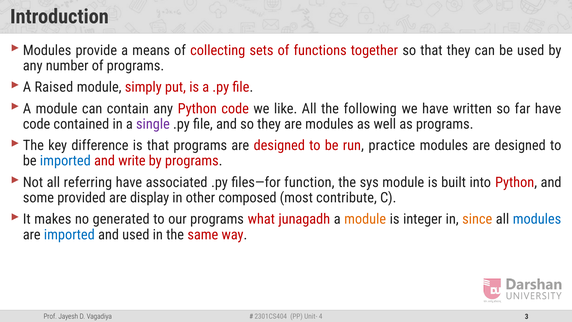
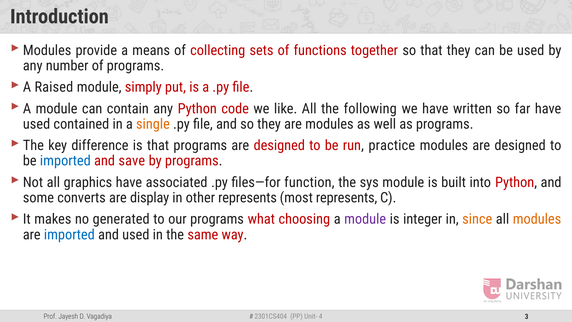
code at (37, 124): code -> used
single colour: purple -> orange
write: write -> save
referring: referring -> graphics
provided: provided -> converts
other composed: composed -> represents
most contribute: contribute -> represents
junagadh: junagadh -> choosing
module at (365, 219) colour: orange -> purple
modules at (537, 219) colour: blue -> orange
